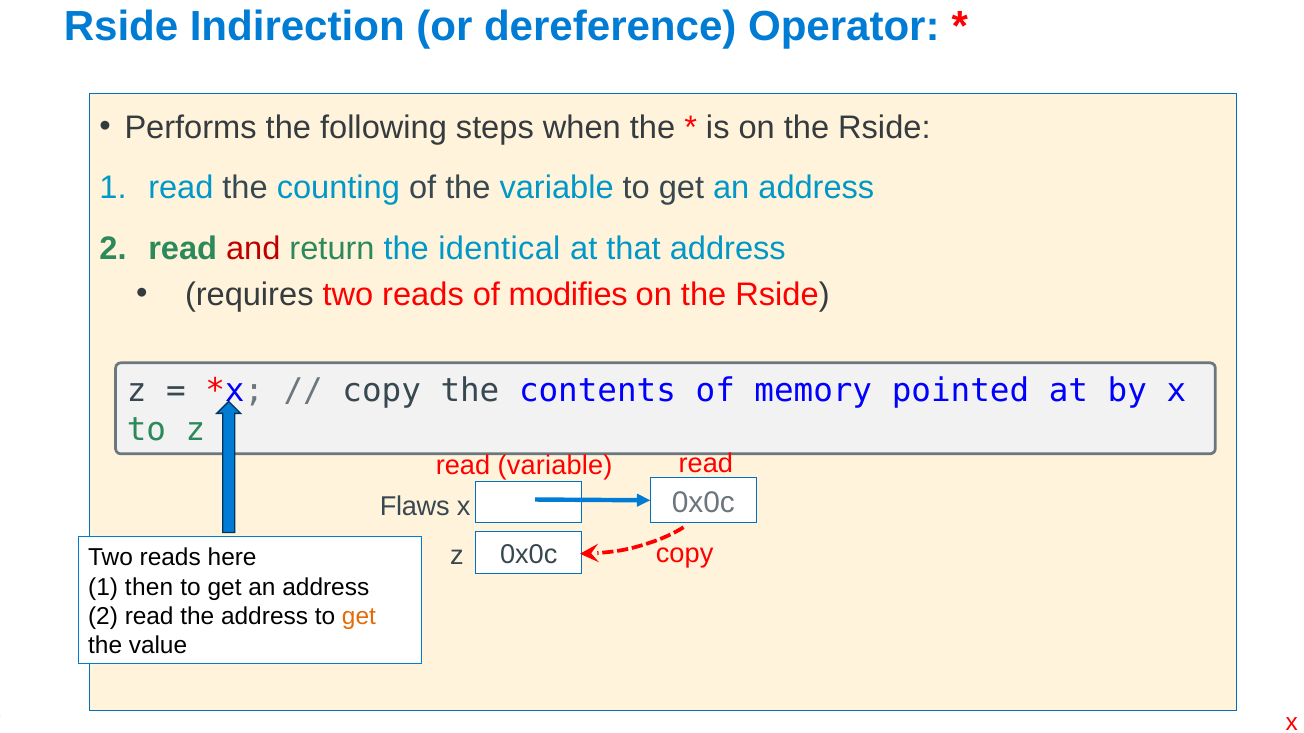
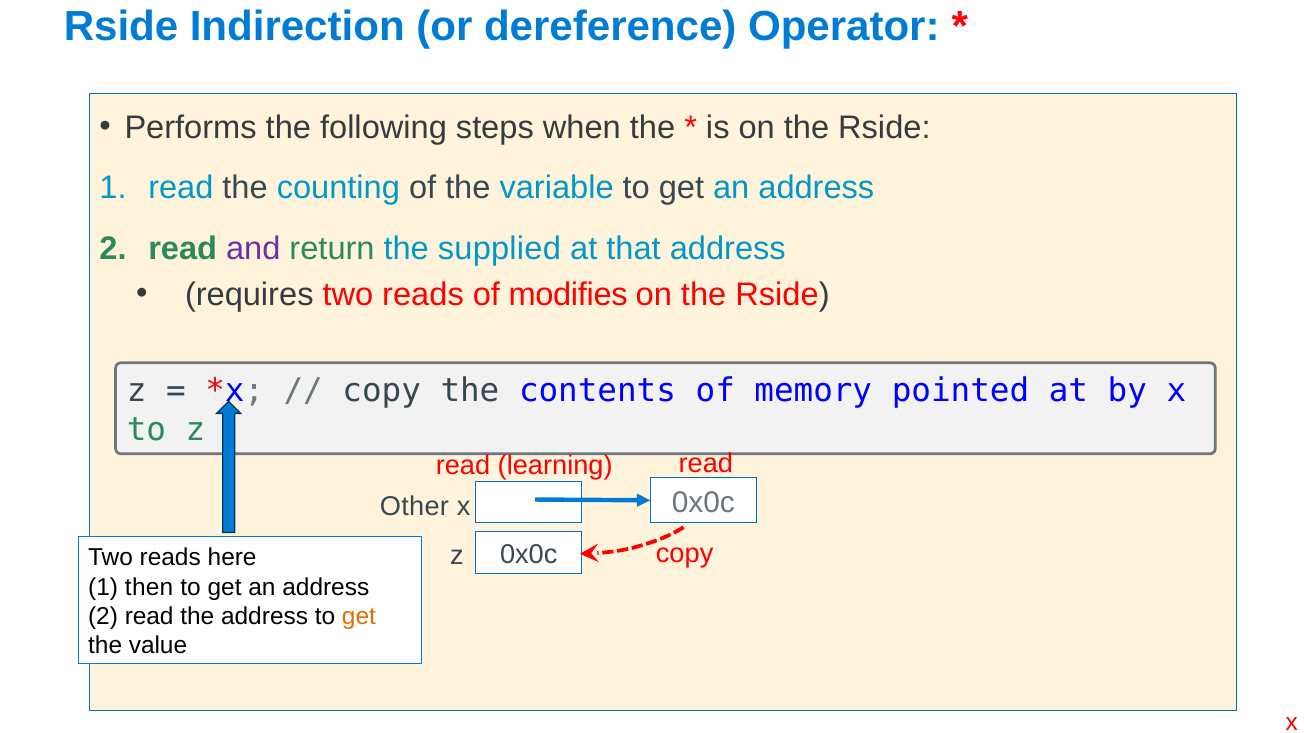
and colour: red -> purple
identical: identical -> supplied
read variable: variable -> learning
Flaws: Flaws -> Other
